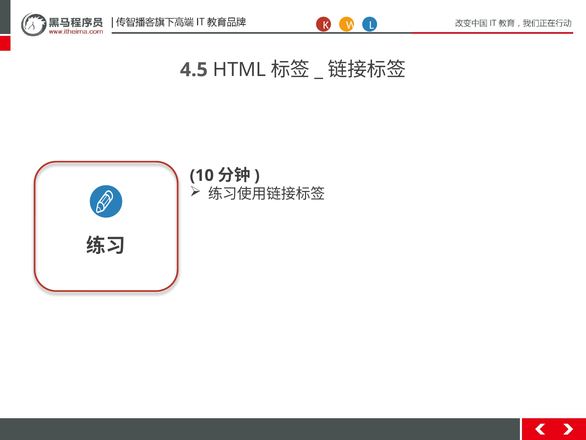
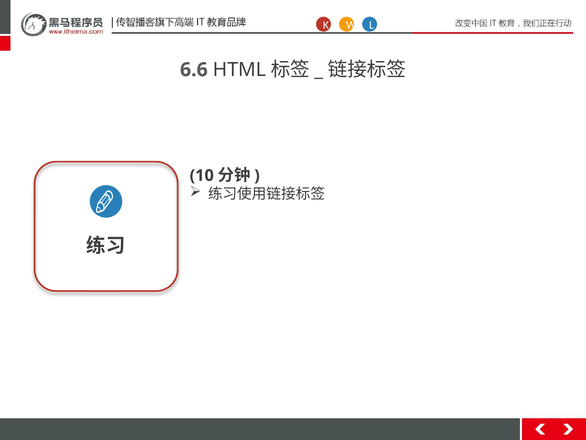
4.5: 4.5 -> 6.6
